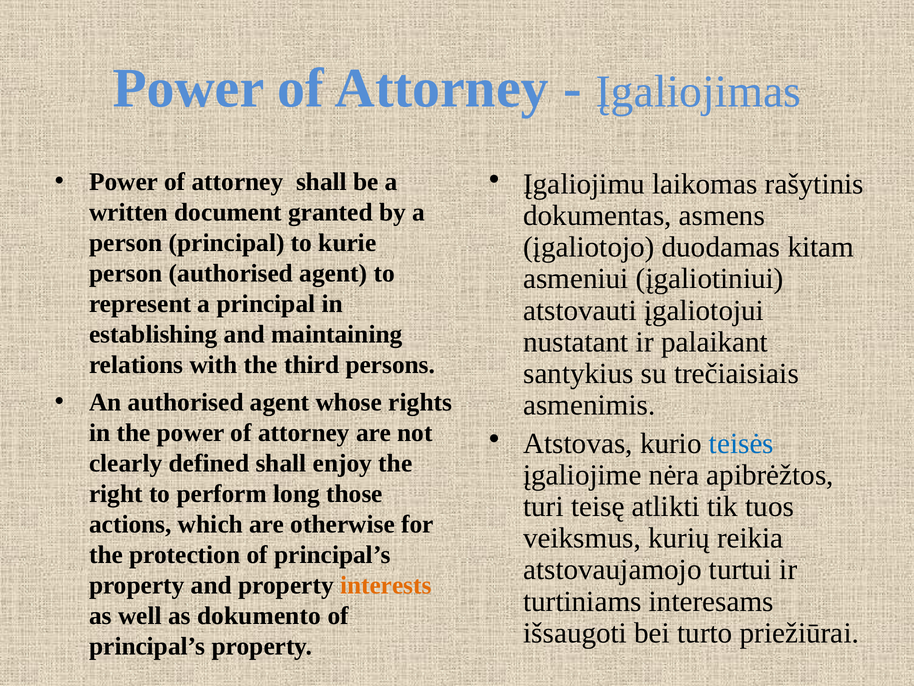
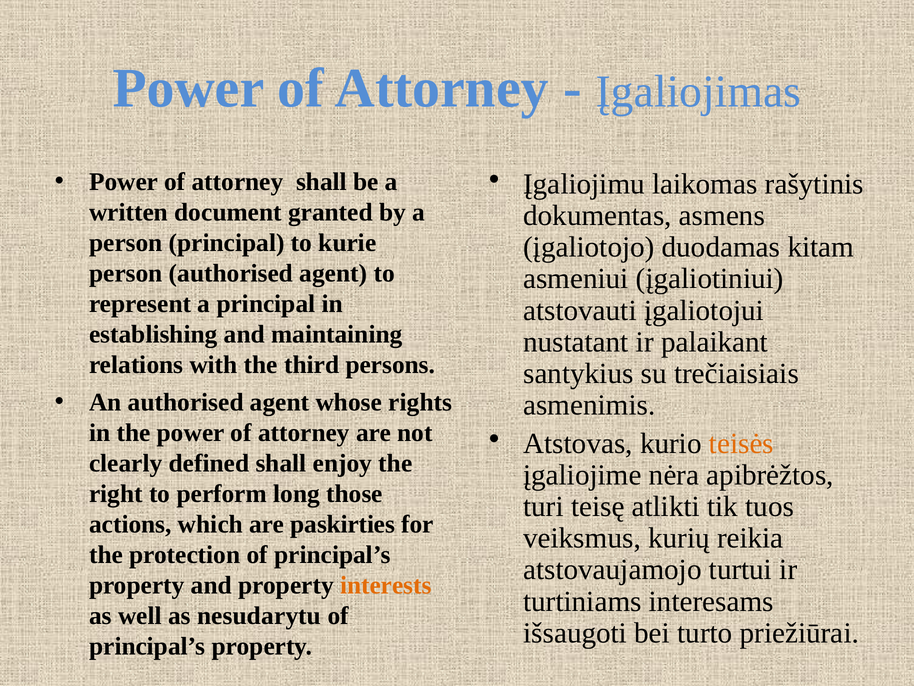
teisės colour: blue -> orange
otherwise: otherwise -> paskirties
dokumento: dokumento -> nesudarytu
